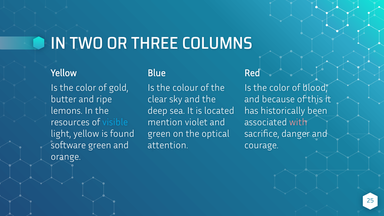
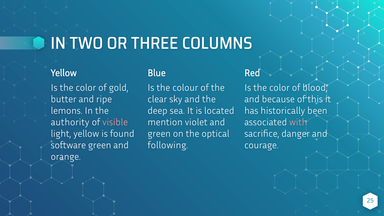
resources: resources -> authority
visible colour: light blue -> pink
attention: attention -> following
